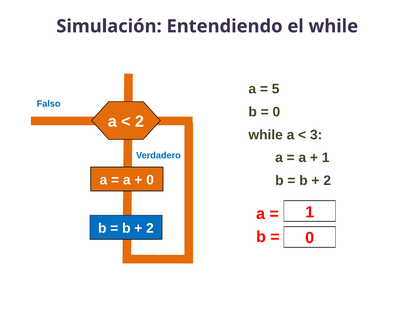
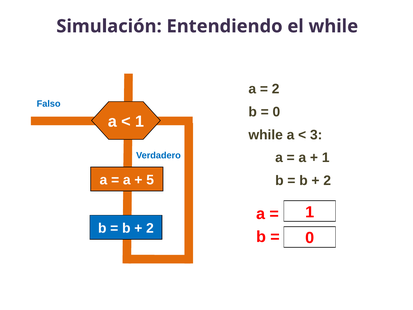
5 at (276, 89): 5 -> 2
2 at (139, 121): 2 -> 1
0 at (150, 180): 0 -> 5
